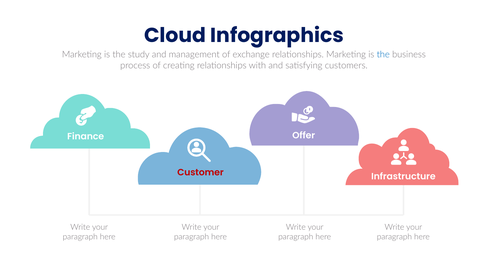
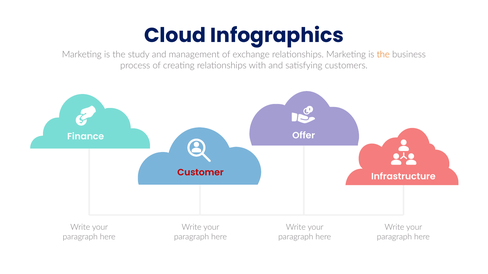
the at (383, 55) colour: blue -> orange
